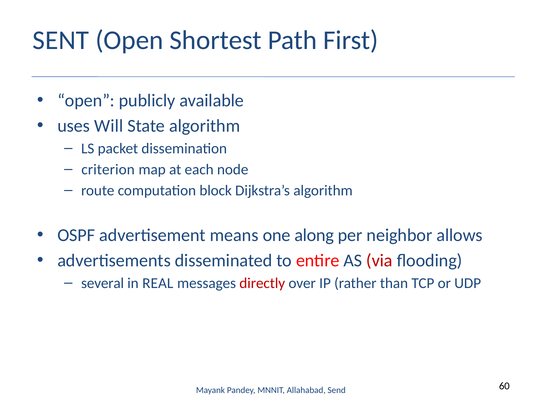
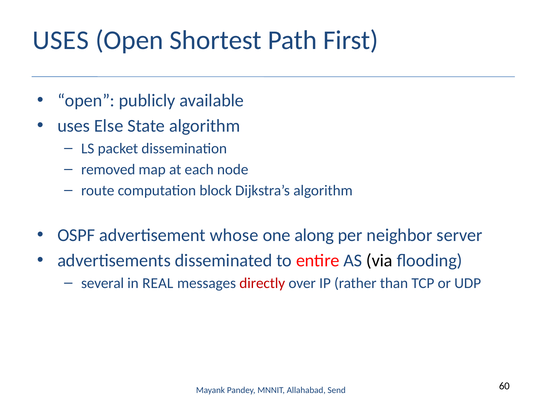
SENT at (61, 40): SENT -> USES
Will: Will -> Else
criterion: criterion -> removed
means: means -> whose
allows: allows -> server
via colour: red -> black
